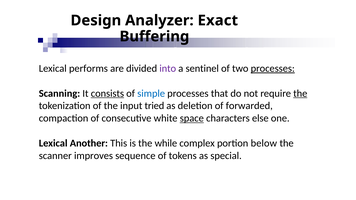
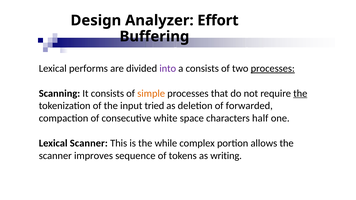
Exact: Exact -> Effort
a sentinel: sentinel -> consists
consists at (107, 93) underline: present -> none
simple colour: blue -> orange
space underline: present -> none
else: else -> half
Lexical Another: Another -> Scanner
below: below -> allows
special: special -> writing
